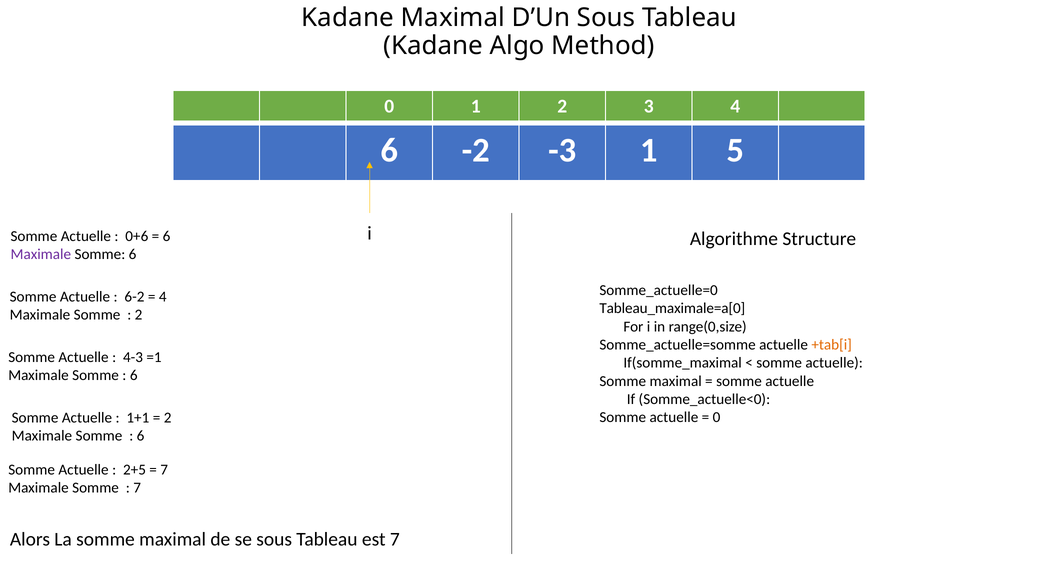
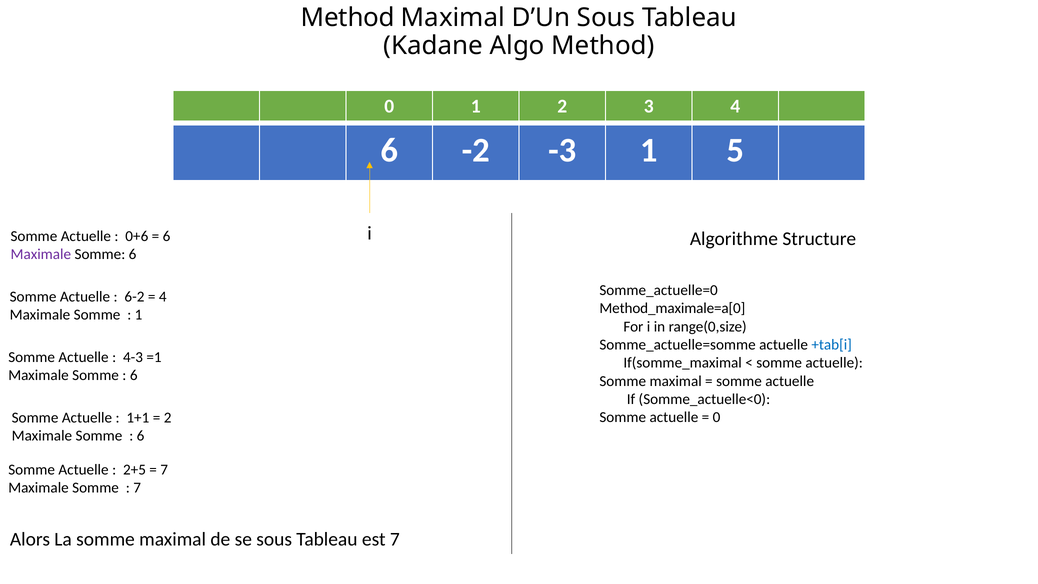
Kadane at (348, 18): Kadane -> Method
Tableau_maximale=a[0: Tableau_maximale=a[0 -> Method_maximale=a[0
2 at (139, 315): 2 -> 1
+tab[i colour: orange -> blue
